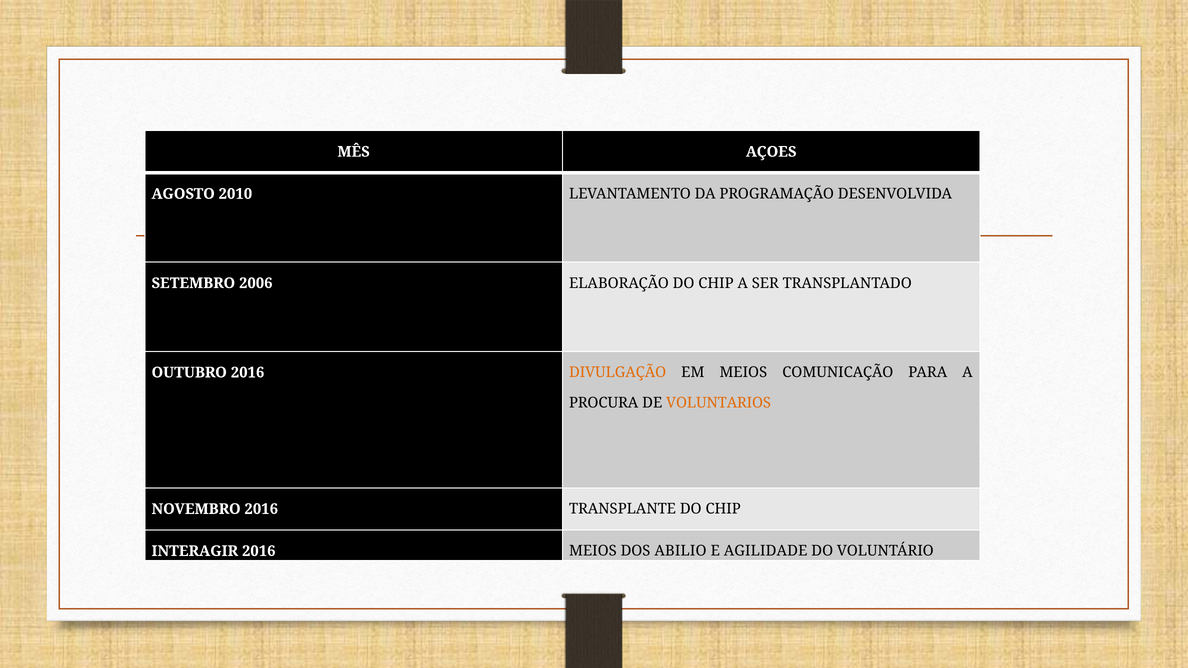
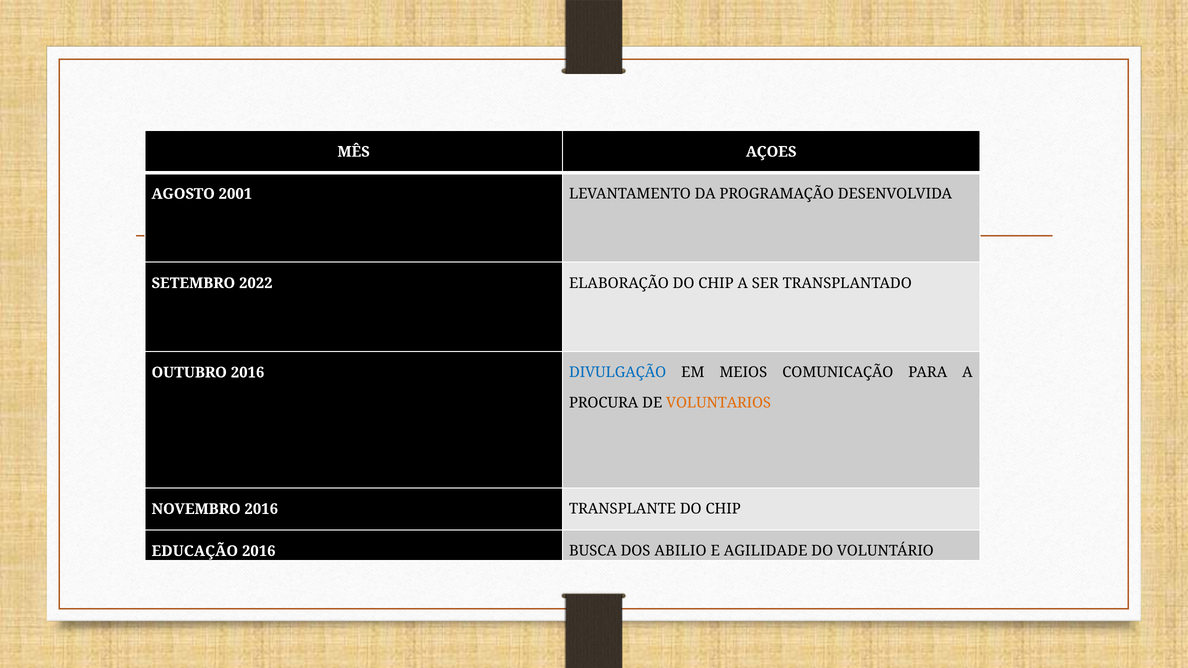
2010: 2010 -> 2001
2006: 2006 -> 2022
DIVULGAÇÃO colour: orange -> blue
INTERAGIR: INTERAGIR -> EDUCAÇÃO
2016 MEIOS: MEIOS -> BUSCA
